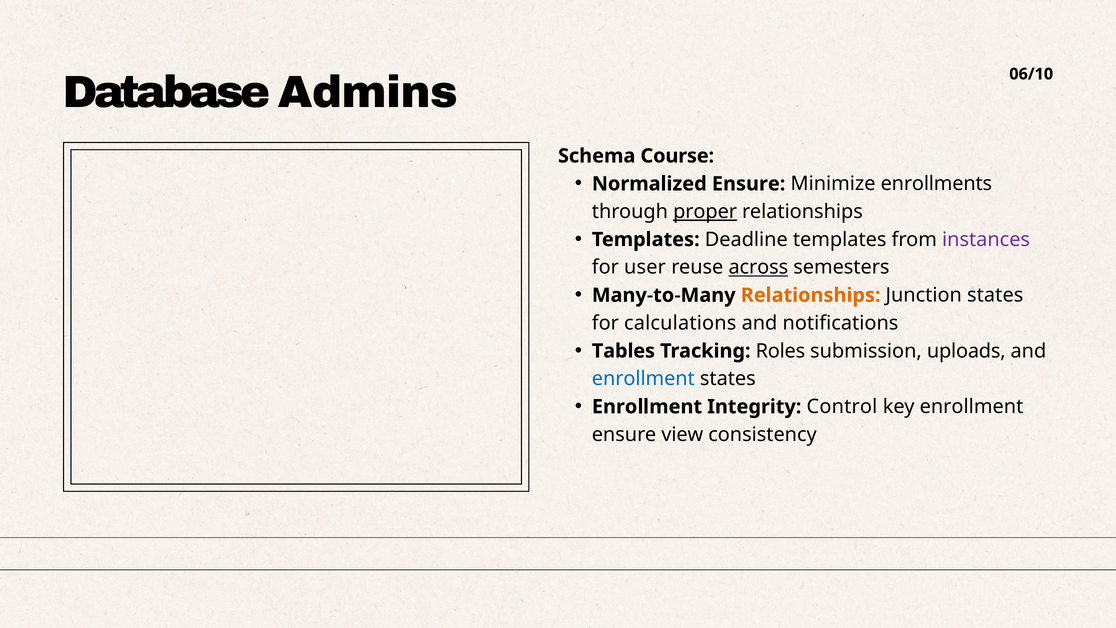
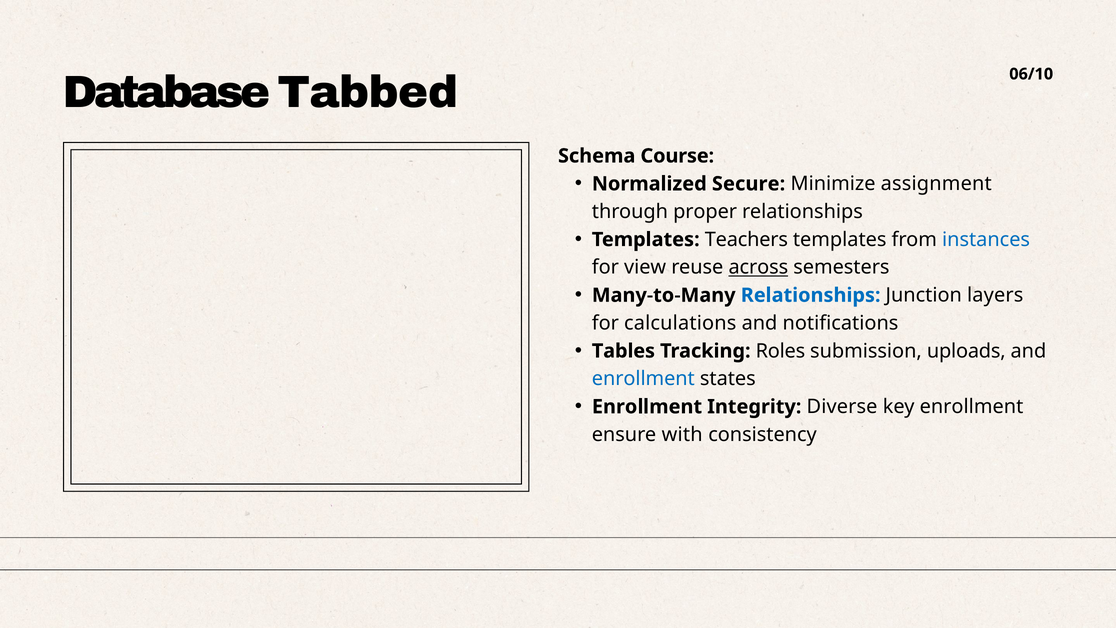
Admins: Admins -> Tabbed
Normalized Ensure: Ensure -> Secure
enrollments: enrollments -> assignment
proper underline: present -> none
Deadline: Deadline -> Teachers
instances colour: purple -> blue
user: user -> view
Relationships at (811, 295) colour: orange -> blue
Junction states: states -> layers
Control: Control -> Diverse
view: view -> with
